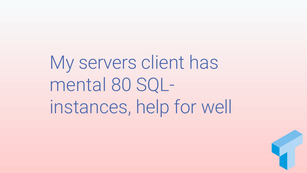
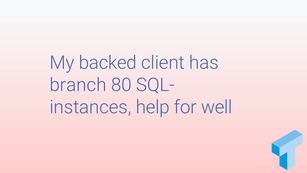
servers: servers -> backed
mental: mental -> branch
